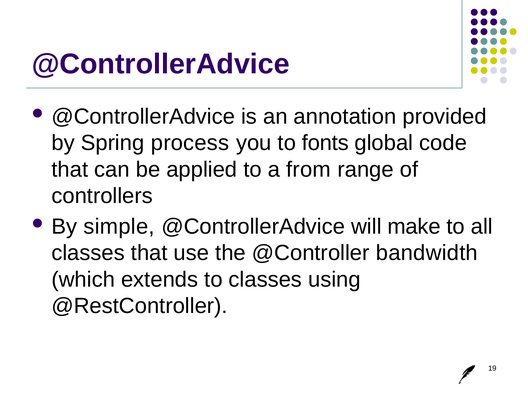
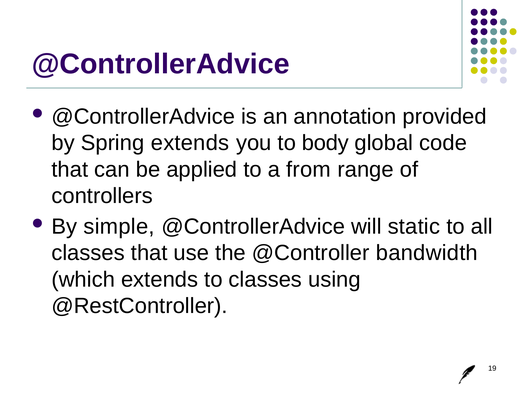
Spring process: process -> extends
fonts: fonts -> body
make: make -> static
